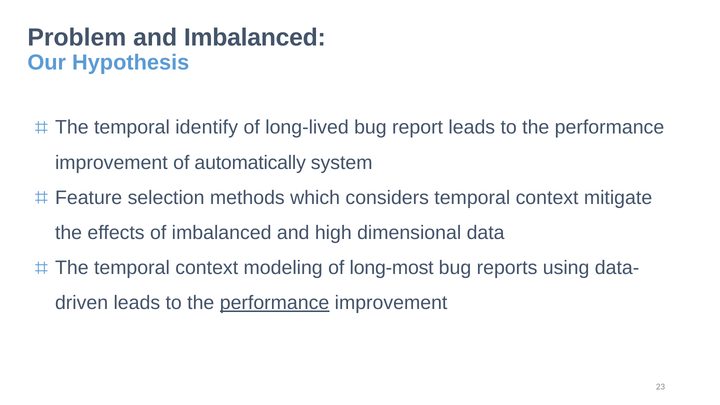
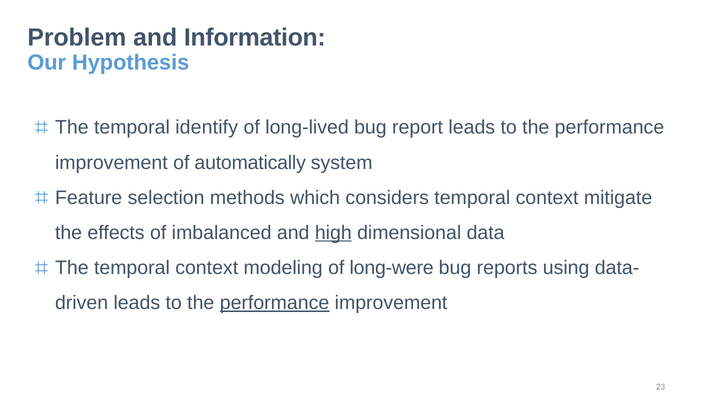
and Imbalanced: Imbalanced -> Information
high underline: none -> present
long-most: long-most -> long-were
